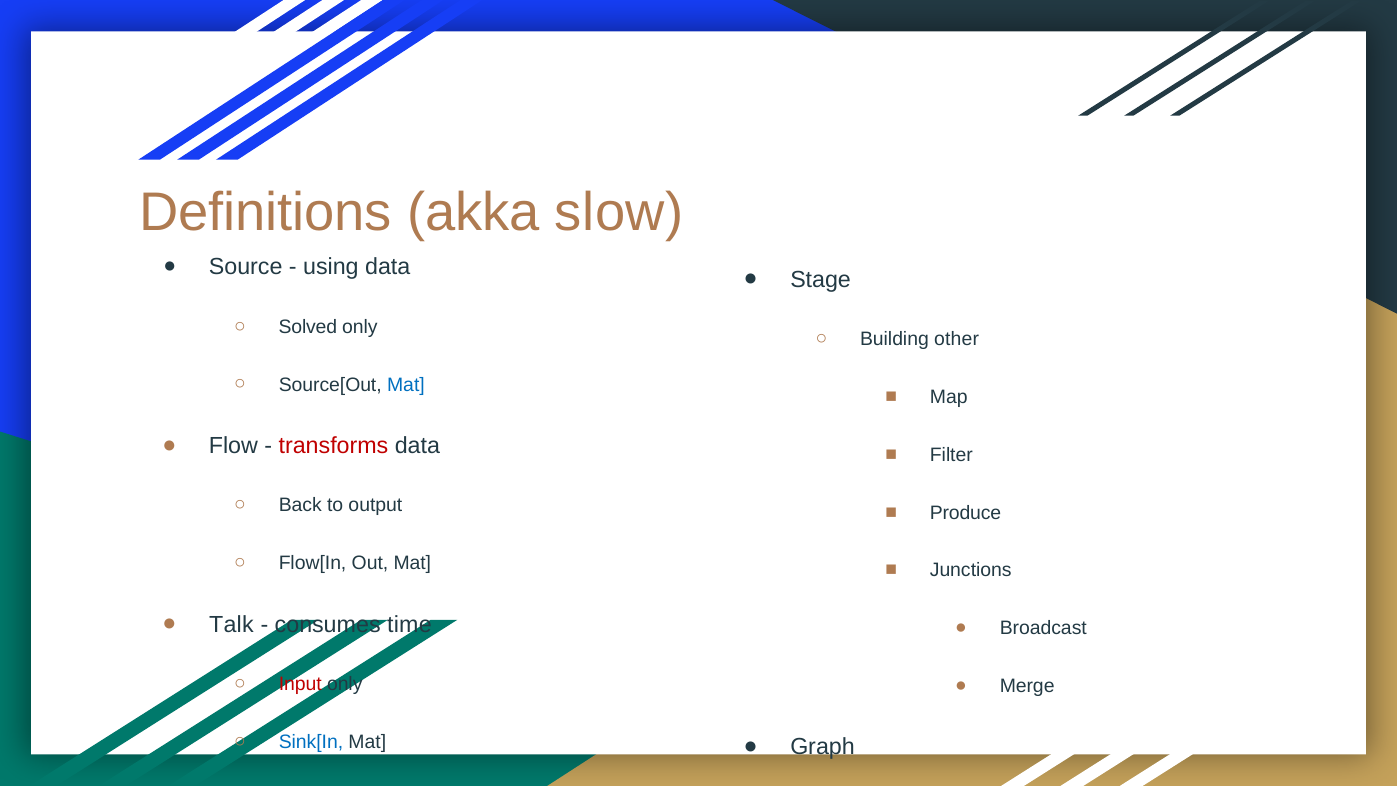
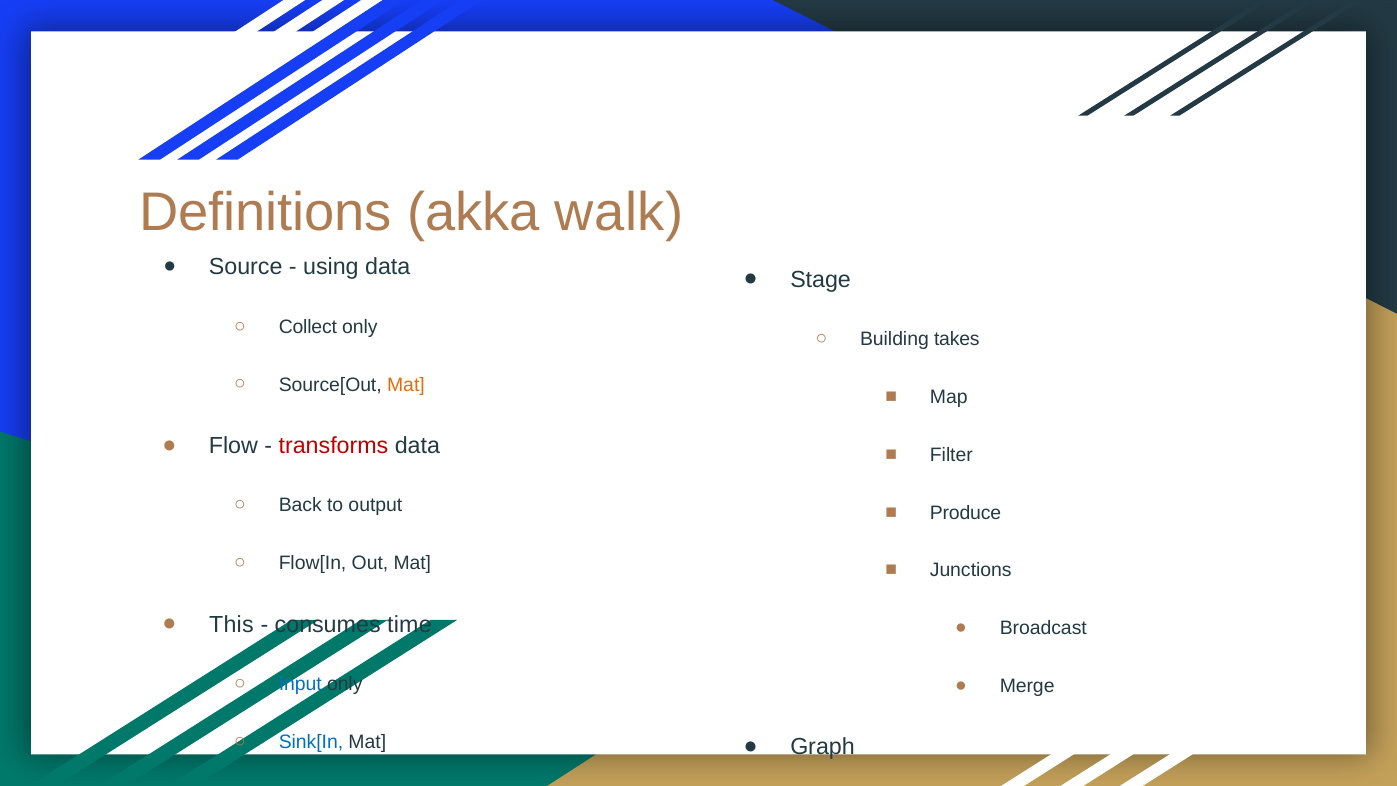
slow: slow -> walk
Solved: Solved -> Collect
other: other -> takes
Mat at (406, 385) colour: blue -> orange
Talk: Talk -> This
Input colour: red -> blue
